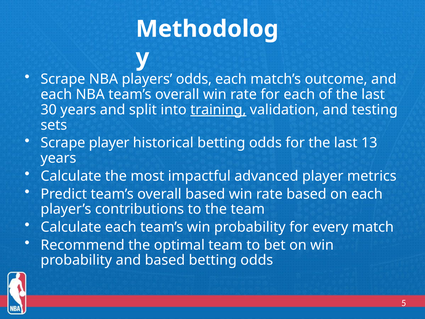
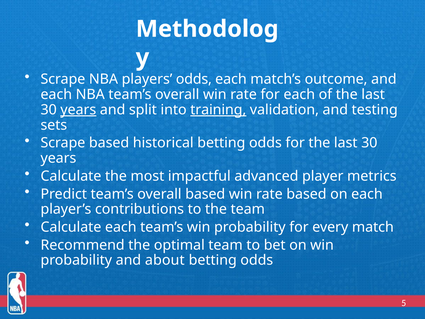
years at (78, 110) underline: none -> present
Scrape player: player -> based
for the last 13: 13 -> 30
and based: based -> about
